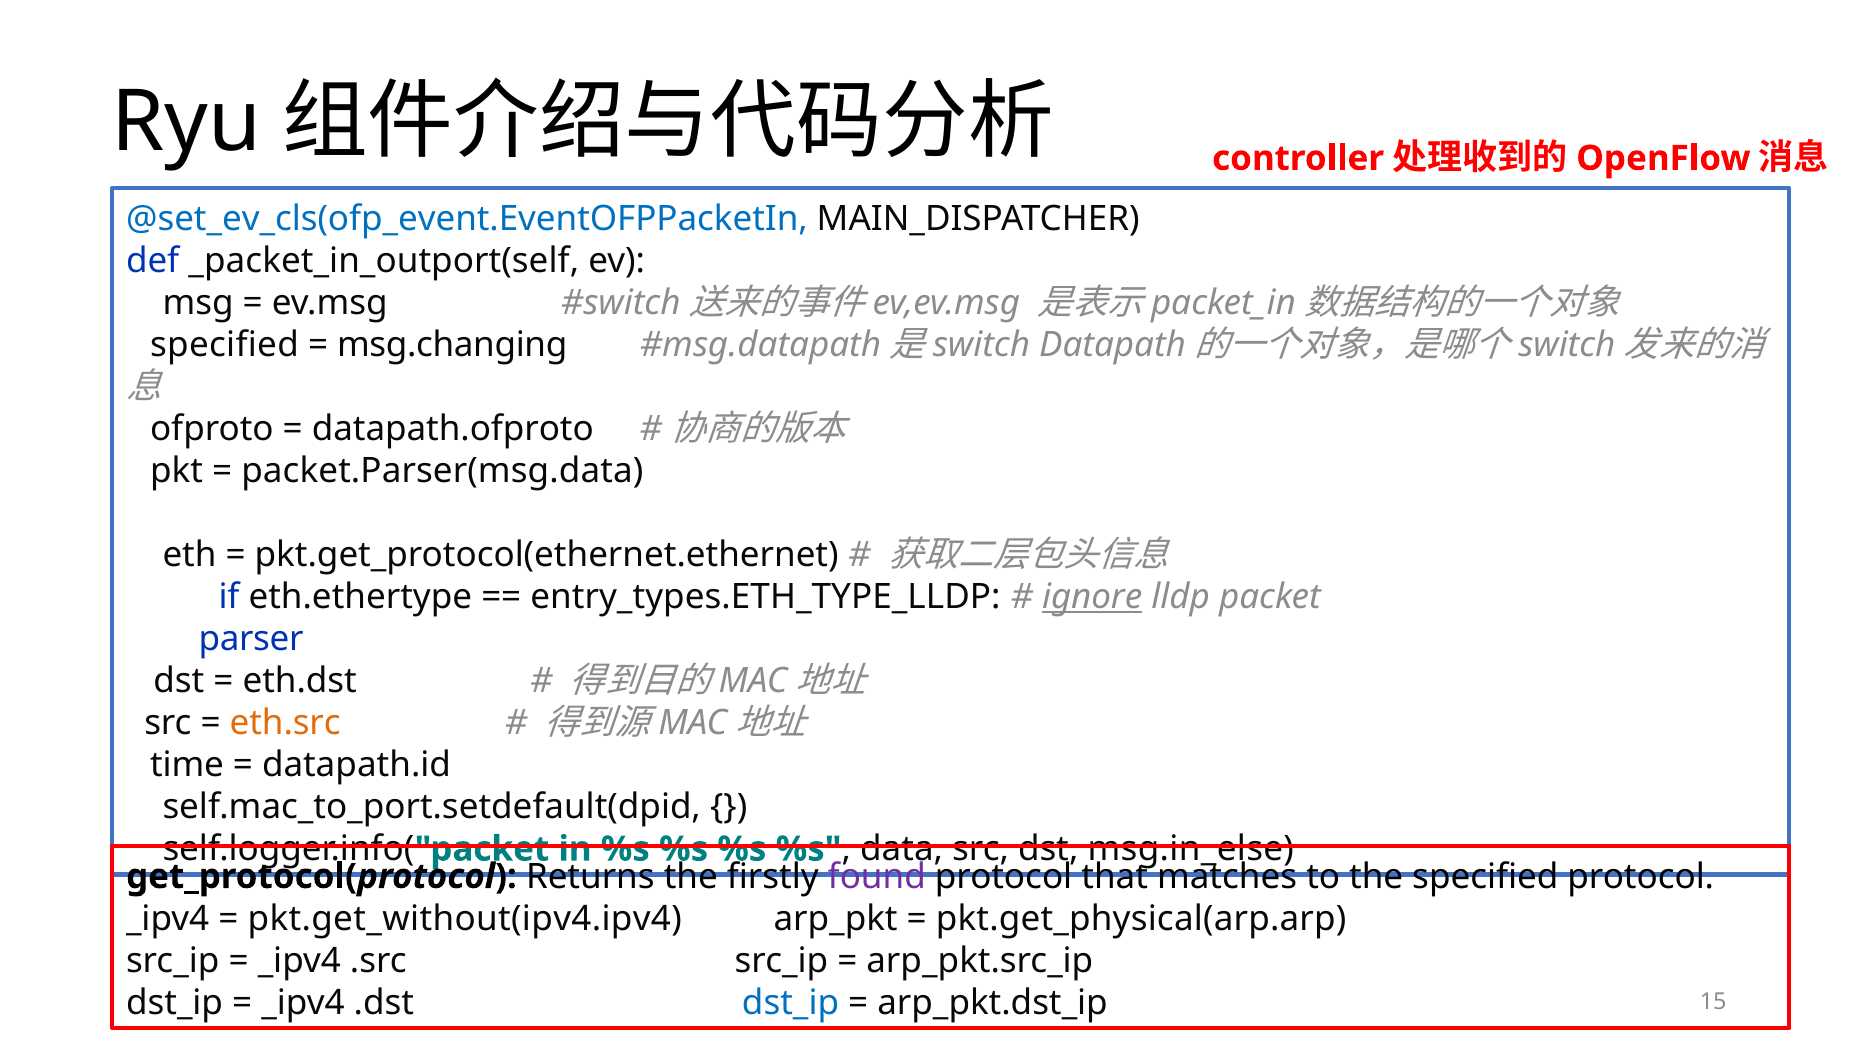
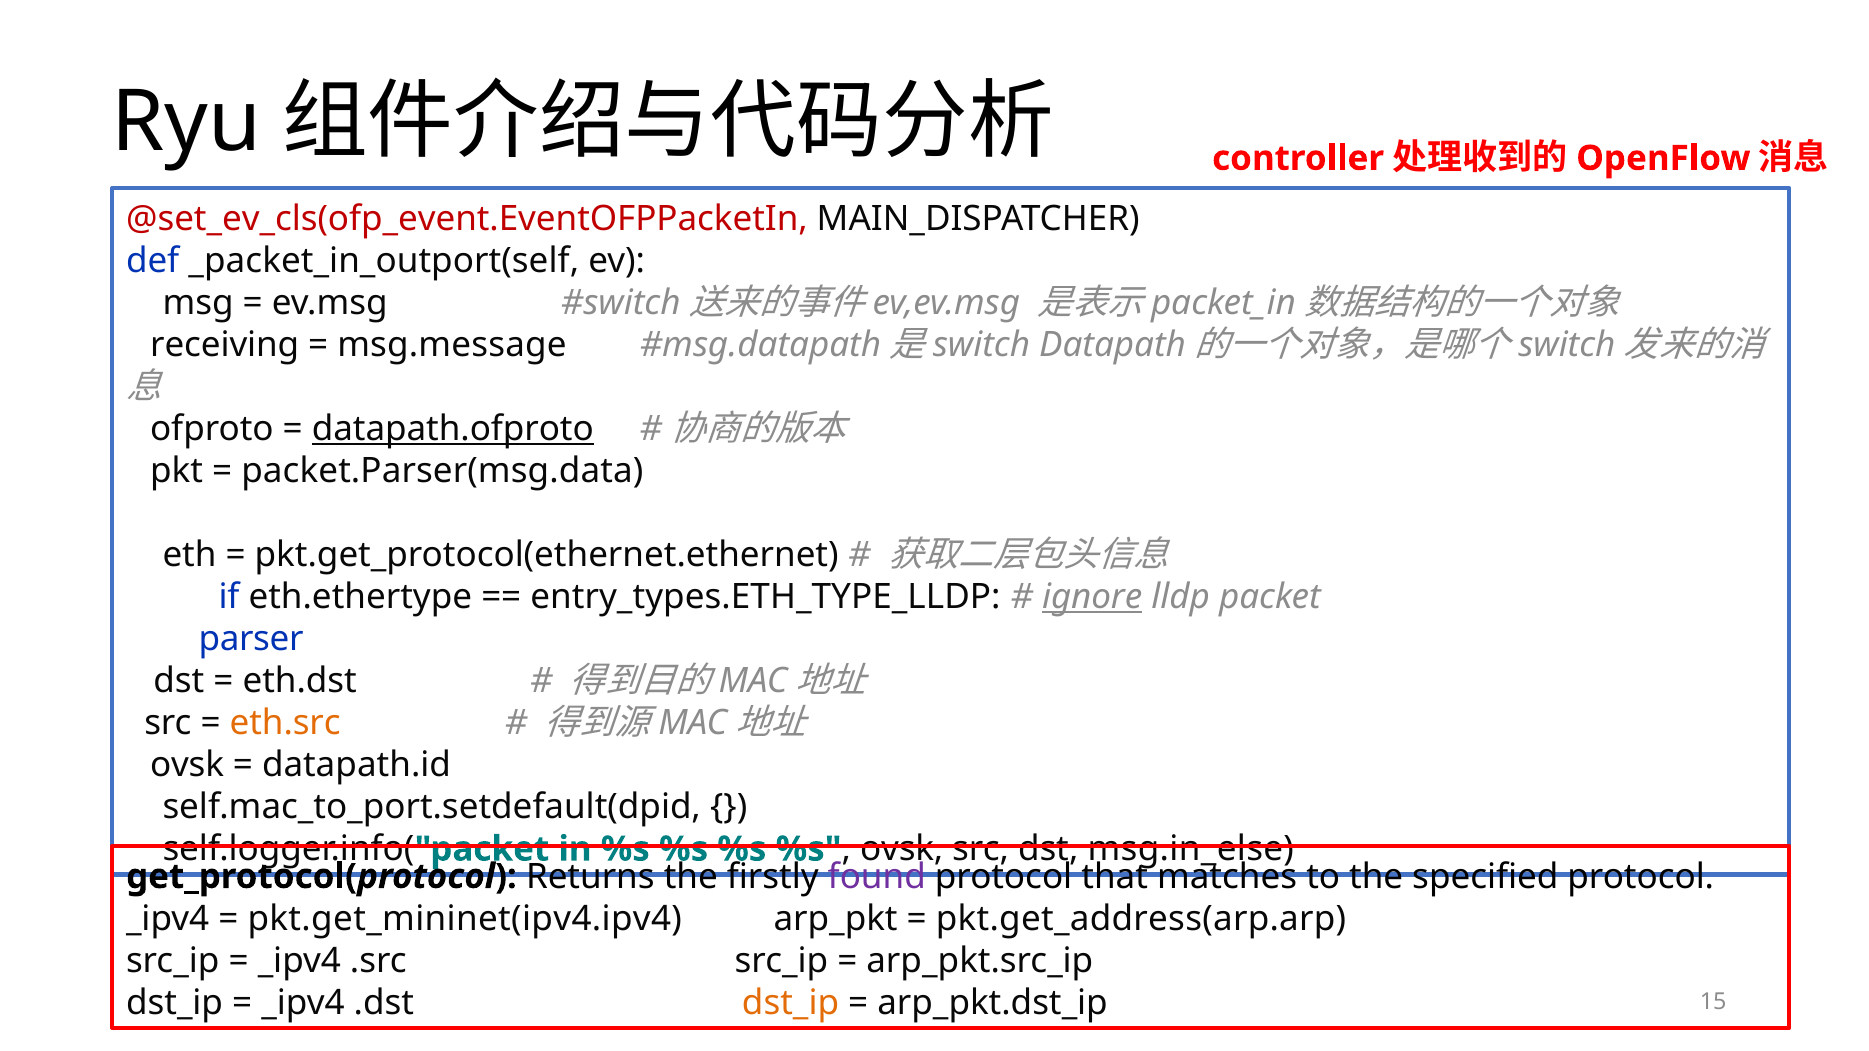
@set_ev_cls(ofp_event.EventOFPPacketIn colour: blue -> red
specified at (225, 345): specified -> receiving
msg.changing: msg.changing -> msg.message
datapath.ofproto underline: none -> present
time at (187, 765): time -> ovsk
data at (902, 849): data -> ovsk
pkt.get_without(ipv4.ipv4: pkt.get_without(ipv4.ipv4 -> pkt.get_mininet(ipv4.ipv4
pkt.get_physical(arp.arp: pkt.get_physical(arp.arp -> pkt.get_address(arp.arp
dst_ip at (791, 1003) colour: blue -> orange
